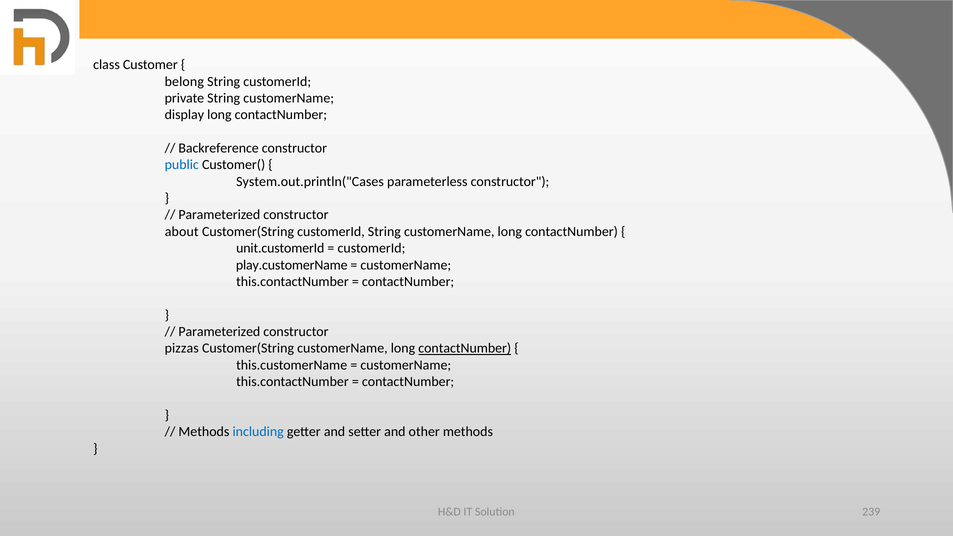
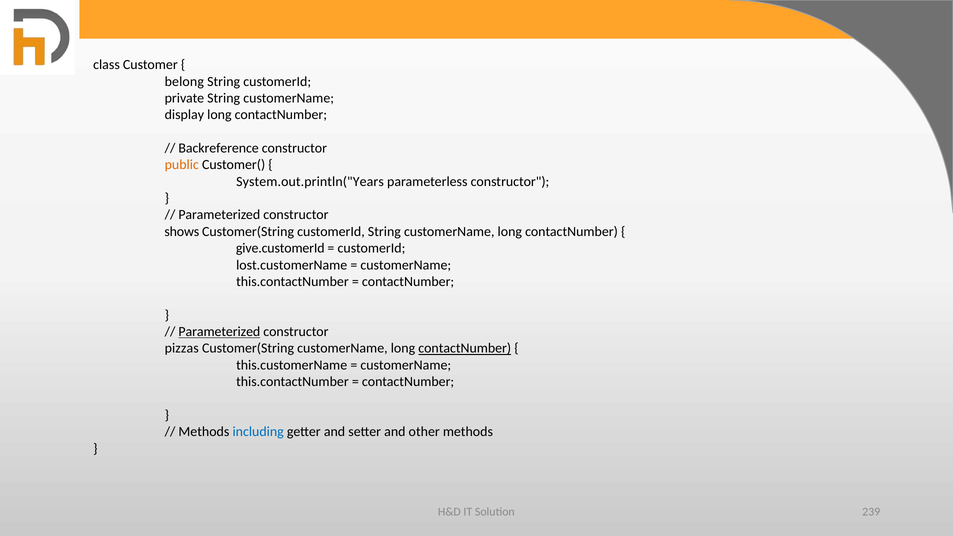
public colour: blue -> orange
System.out.println("Cases: System.out.println("Cases -> System.out.println("Years
about: about -> shows
unit.customerId: unit.customerId -> give.customerId
play.customerName: play.customerName -> lost.customerName
Parameterized at (219, 332) underline: none -> present
